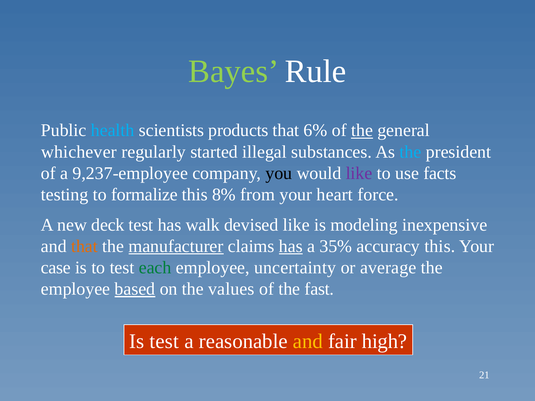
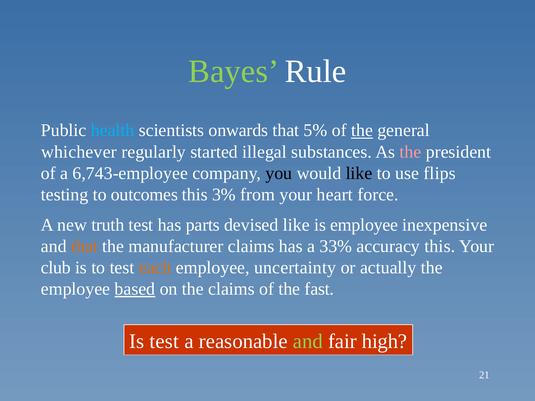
products: products -> onwards
6%: 6% -> 5%
the at (411, 152) colour: light blue -> pink
9,237-employee: 9,237-employee -> 6,743-employee
like at (359, 173) colour: purple -> black
facts: facts -> flips
formalize: formalize -> outcomes
8%: 8% -> 3%
deck: deck -> truth
walk: walk -> parts
is modeling: modeling -> employee
manufacturer underline: present -> none
has at (291, 246) underline: present -> none
35%: 35% -> 33%
case: case -> club
each colour: green -> orange
average: average -> actually
the values: values -> claims
and at (308, 341) colour: yellow -> light green
